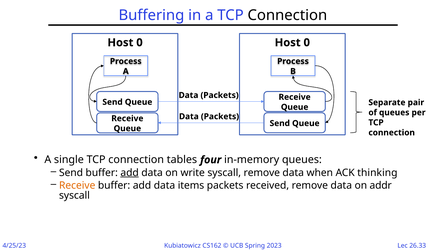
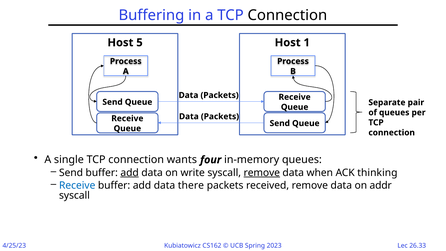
0 at (139, 43): 0 -> 5
0 at (307, 43): 0 -> 1
tables: tables -> wants
remove at (262, 173) underline: none -> present
Receive at (77, 185) colour: orange -> blue
items: items -> there
